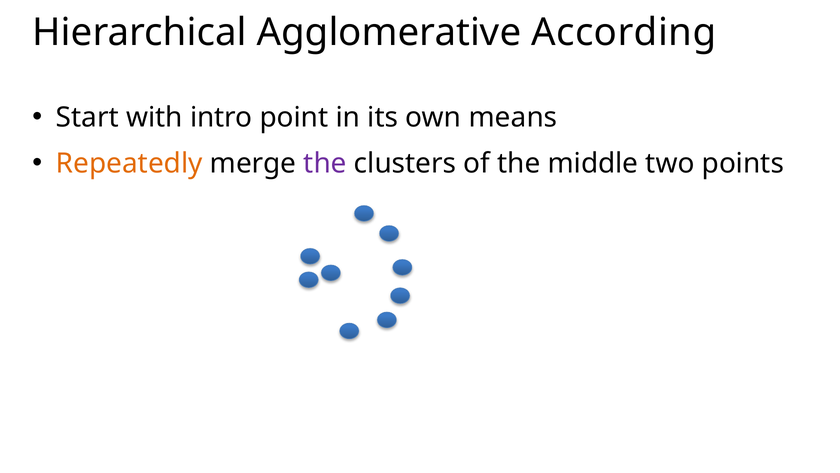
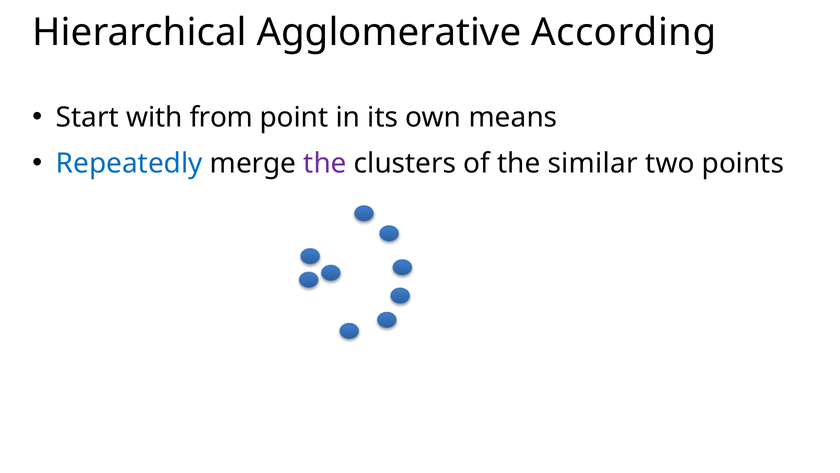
intro: intro -> from
Repeatedly colour: orange -> blue
middle: middle -> similar
